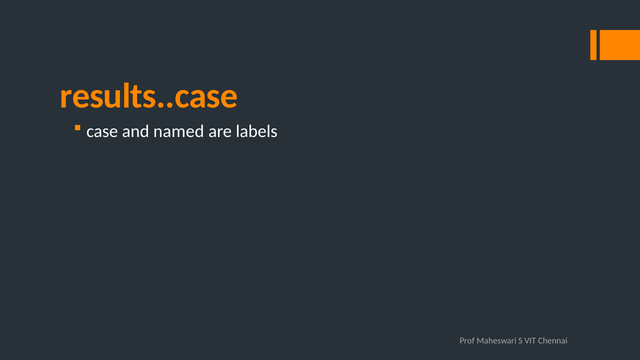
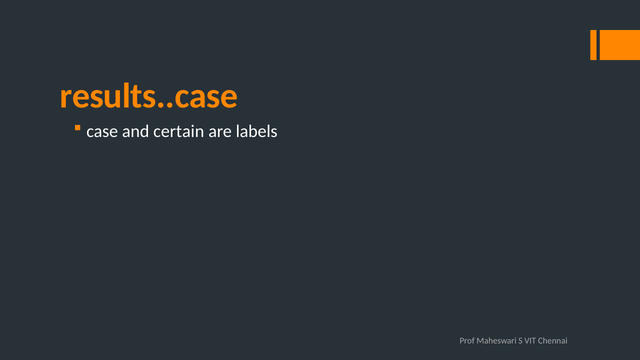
named: named -> certain
